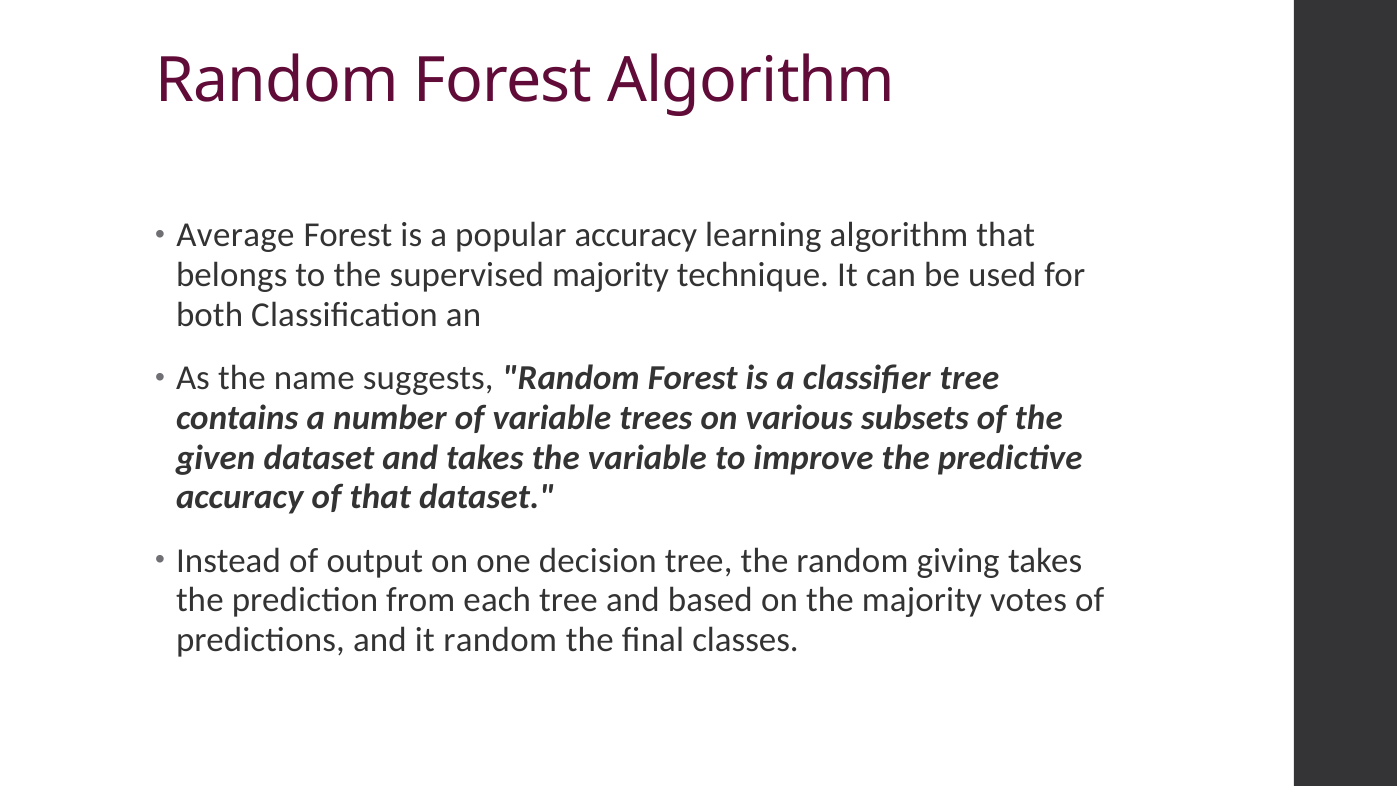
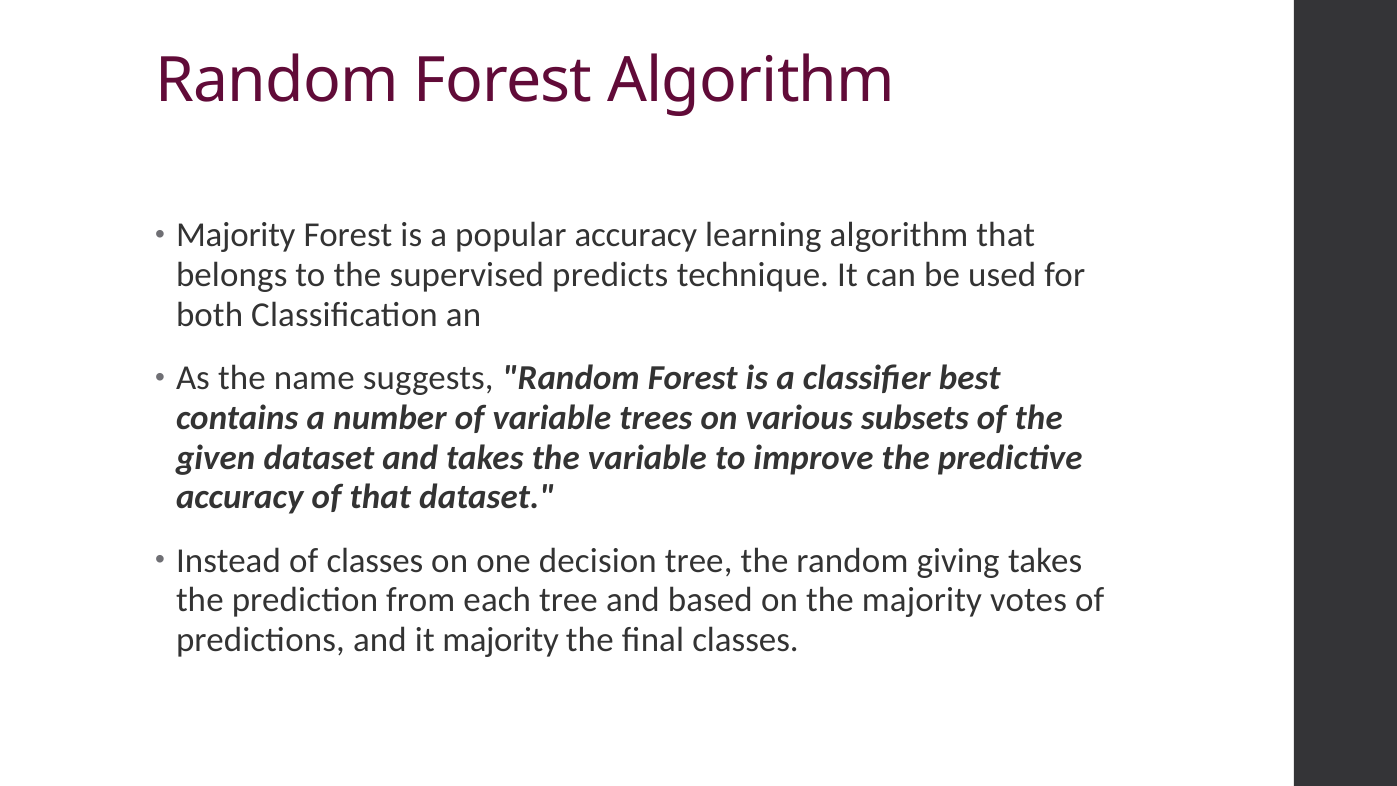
Average at (235, 235): Average -> Majority
supervised majority: majority -> predicts
classifier tree: tree -> best
of output: output -> classes
it random: random -> majority
